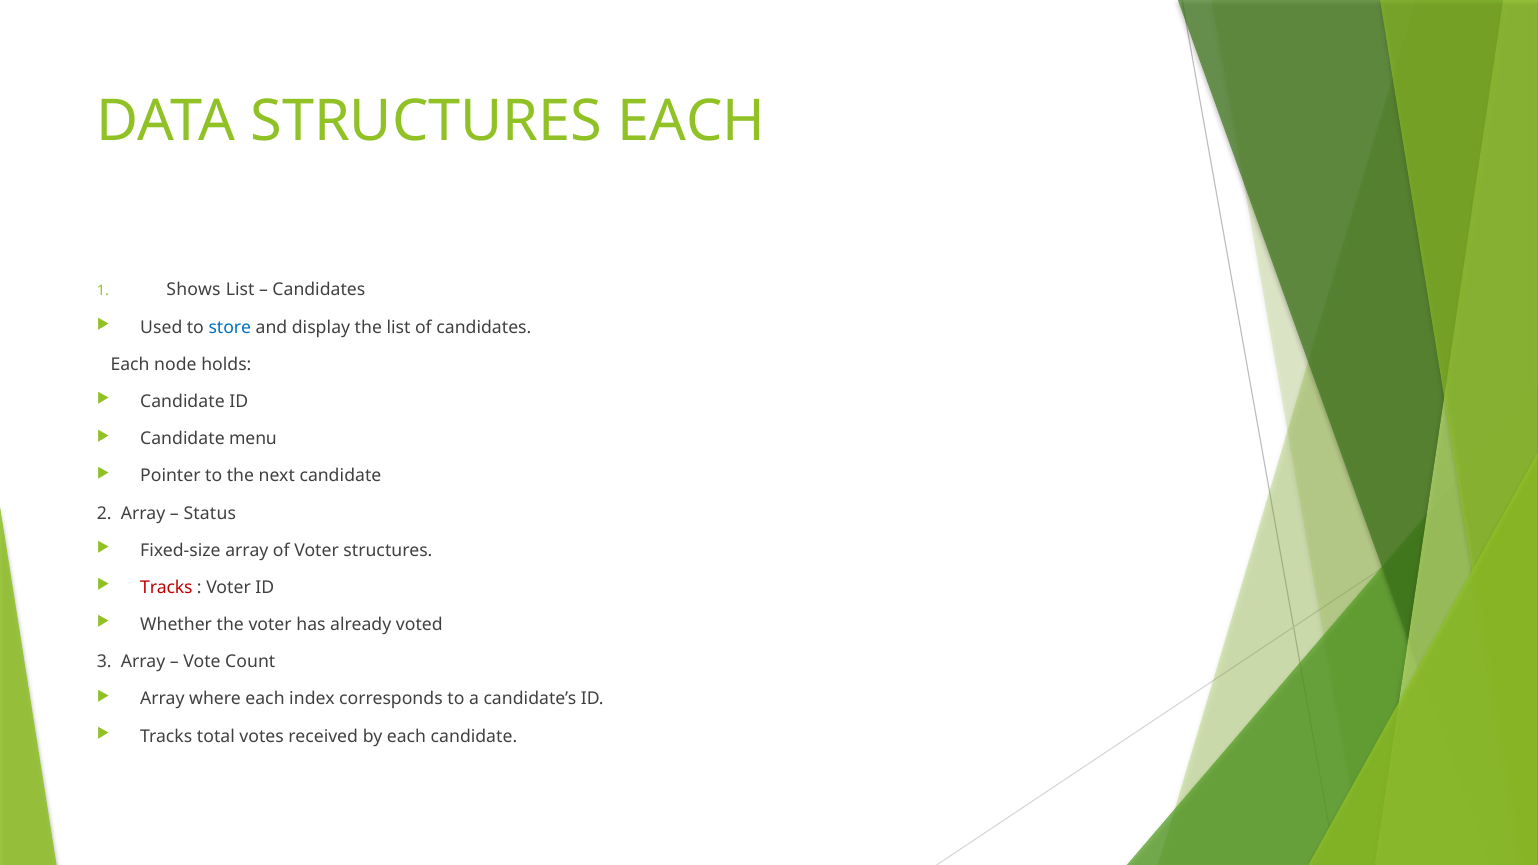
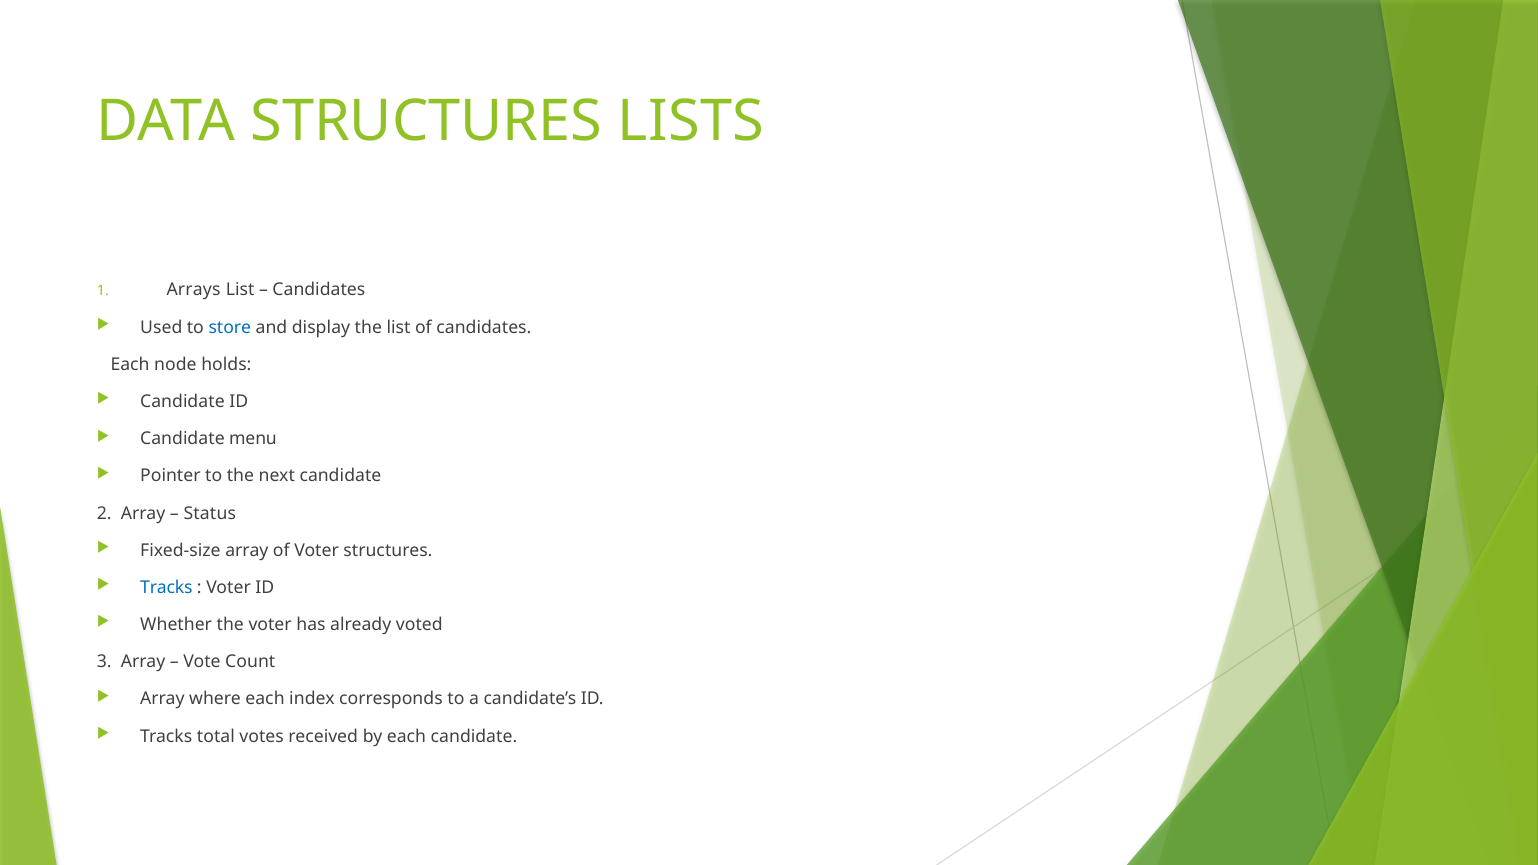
STRUCTURES EACH: EACH -> LISTS
Shows: Shows -> Arrays
Tracks at (166, 588) colour: red -> blue
